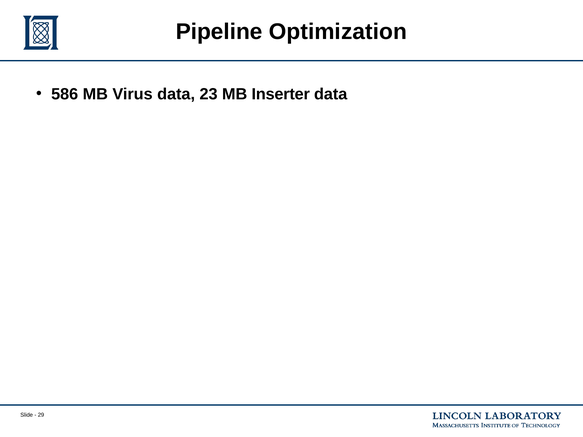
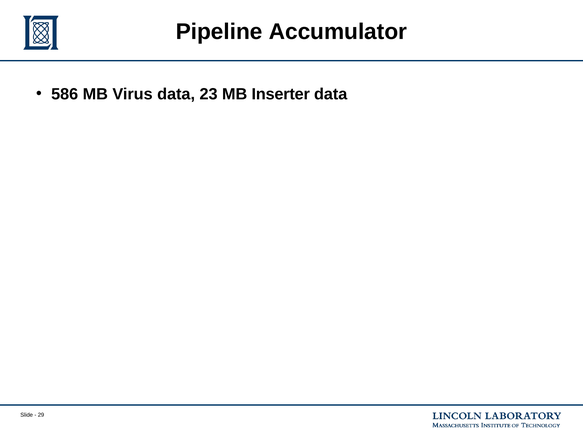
Optimization: Optimization -> Accumulator
